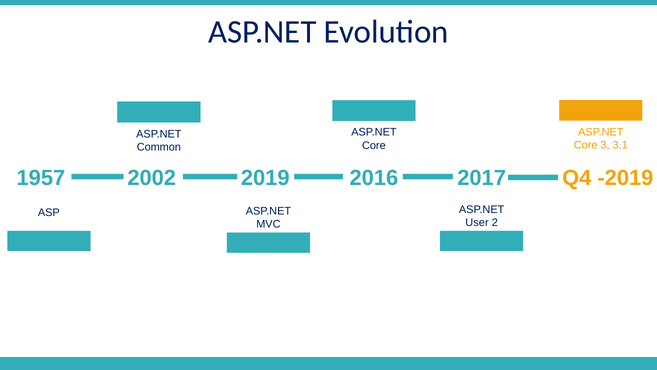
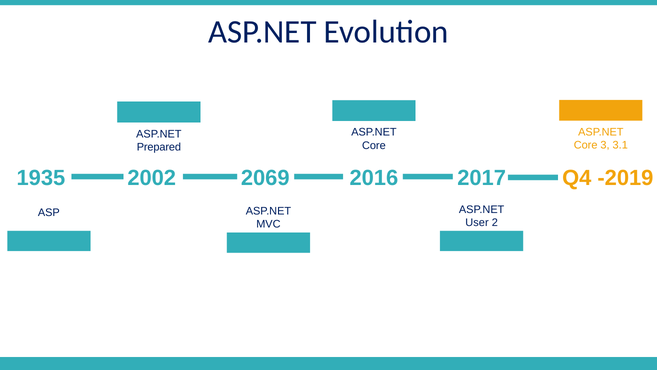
Common: Common -> Prepared
1957: 1957 -> 1935
2019: 2019 -> 2069
